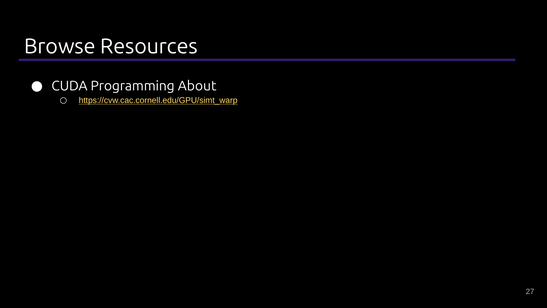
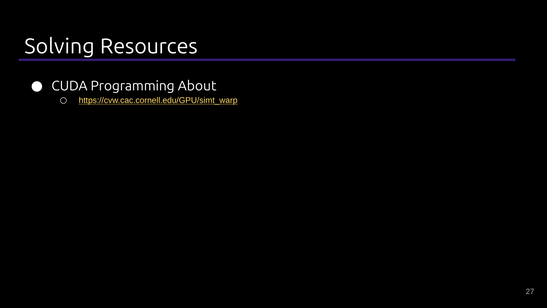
Browse: Browse -> Solving
